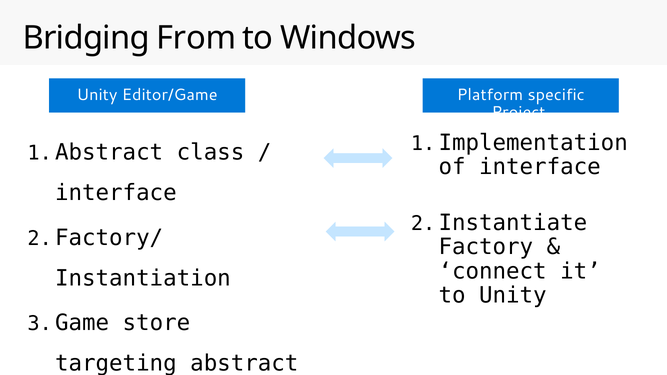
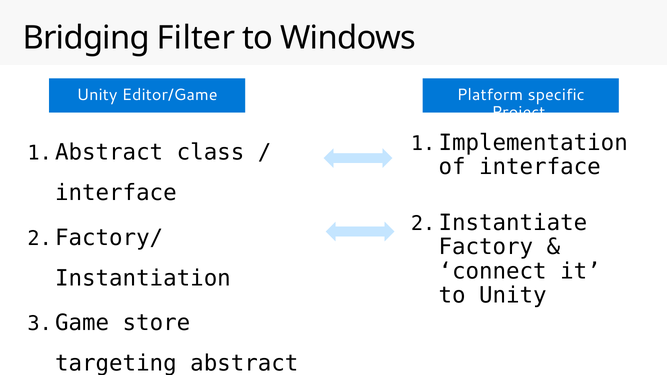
From: From -> Filter
